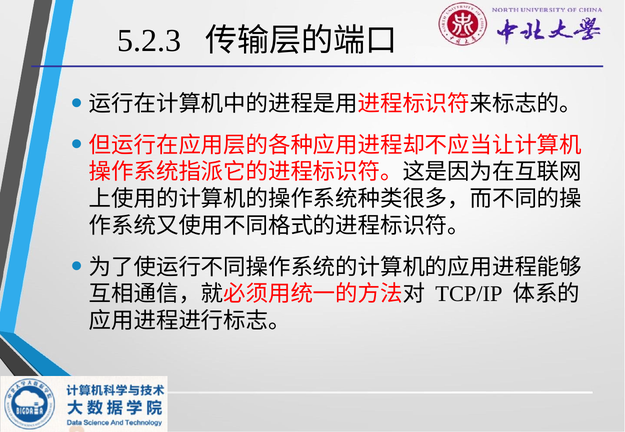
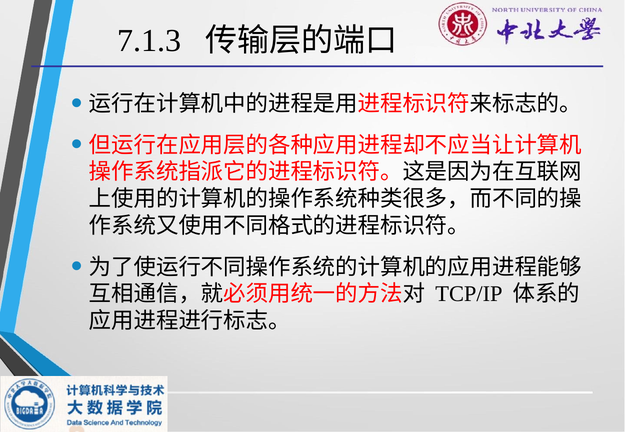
5.2.3: 5.2.3 -> 7.1.3
